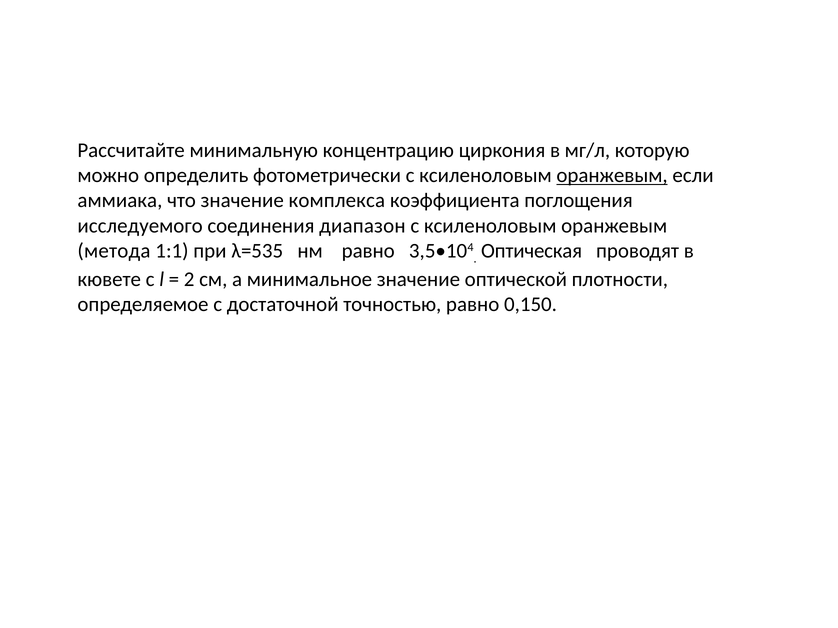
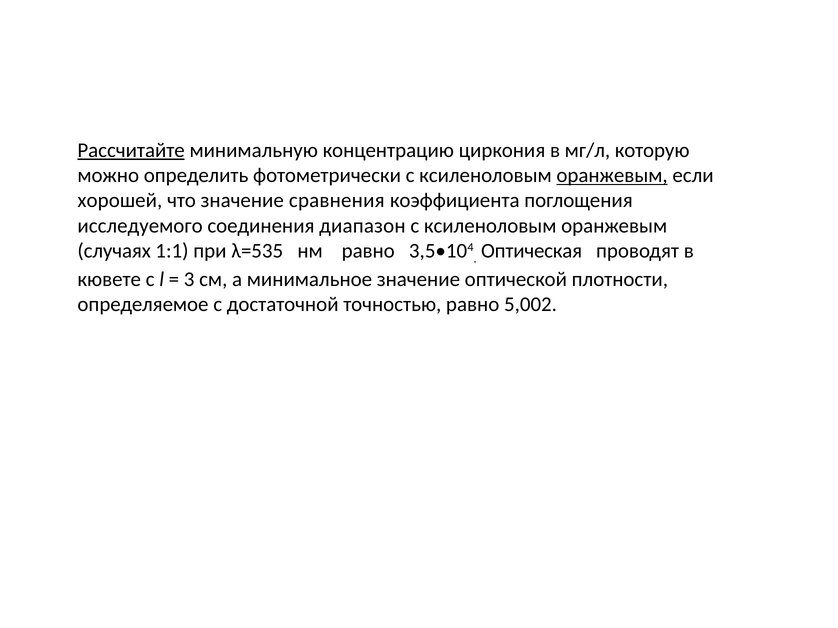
Рассчитайте underline: none -> present
аммиака: аммиака -> хорошей
комплекса: комплекса -> сравнения
метода: метода -> случаях
2: 2 -> 3
0,150: 0,150 -> 5,002
